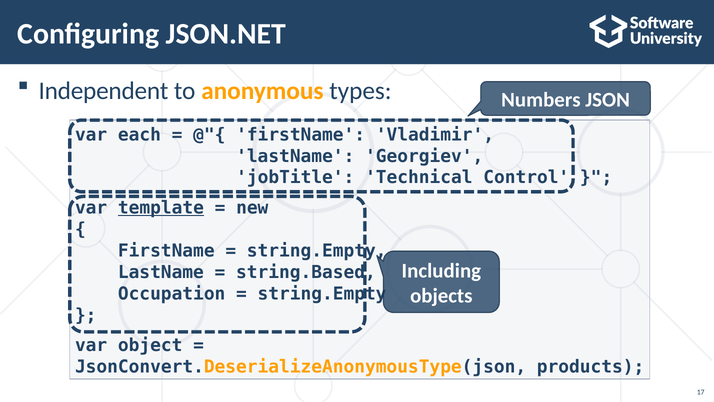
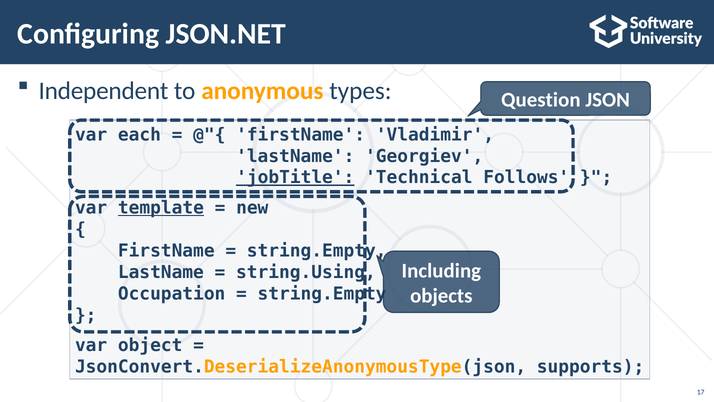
Numbers: Numbers -> Question
jobTitle underline: none -> present
Control: Control -> Follows
string.Based: string.Based -> string.Using
products: products -> supports
